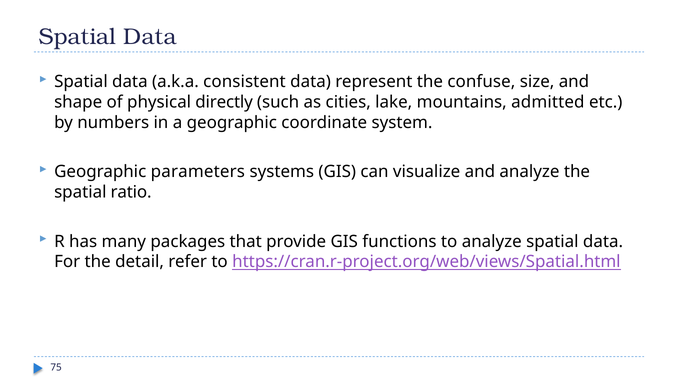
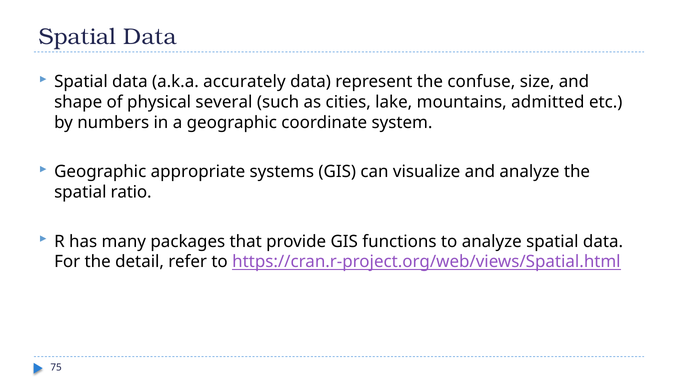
consistent: consistent -> accurately
directly: directly -> several
parameters: parameters -> appropriate
